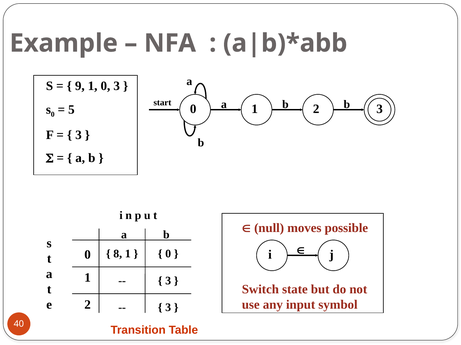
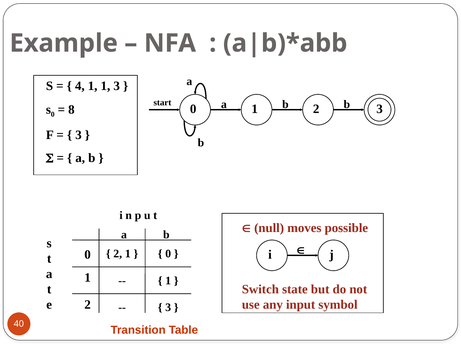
9: 9 -> 4
1 0: 0 -> 1
5: 5 -> 8
8 at (118, 254): 8 -> 2
3 at (168, 281): 3 -> 1
